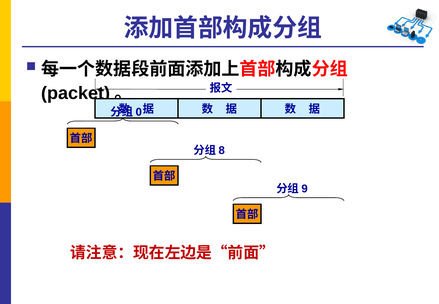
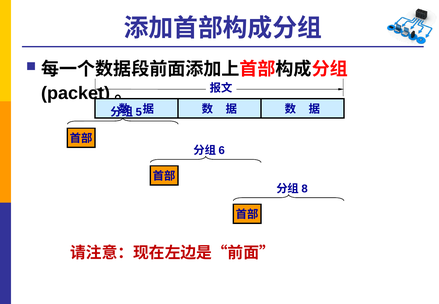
0: 0 -> 5
8: 8 -> 6
9: 9 -> 8
